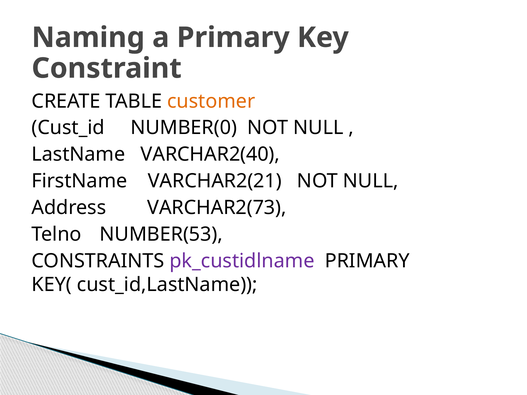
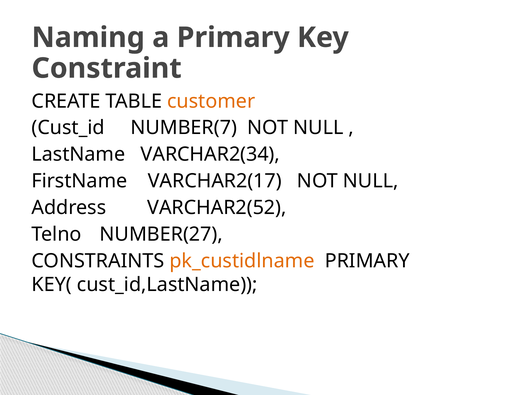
NUMBER(0: NUMBER(0 -> NUMBER(7
VARCHAR2(40: VARCHAR2(40 -> VARCHAR2(34
VARCHAR2(21: VARCHAR2(21 -> VARCHAR2(17
VARCHAR2(73: VARCHAR2(73 -> VARCHAR2(52
NUMBER(53: NUMBER(53 -> NUMBER(27
pk_custidlname colour: purple -> orange
